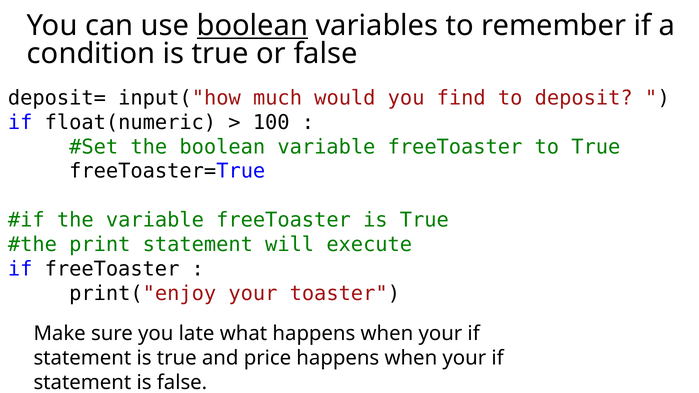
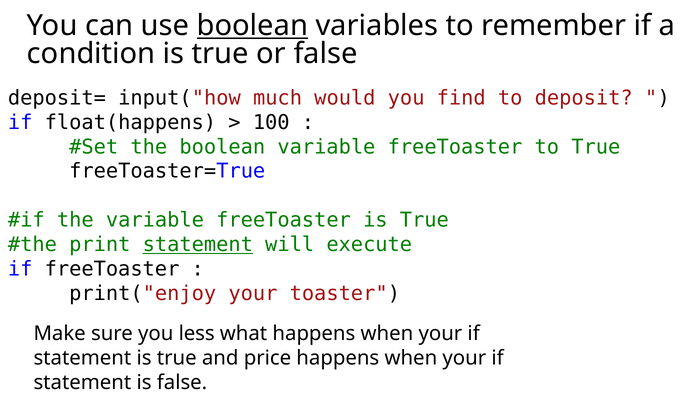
float(numeric: float(numeric -> float(happens
statement at (198, 245) underline: none -> present
late: late -> less
